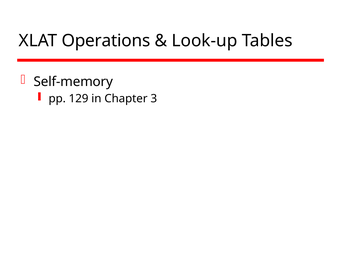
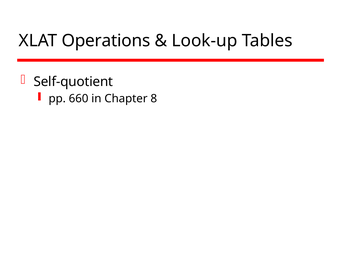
Self-memory: Self-memory -> Self-quotient
129: 129 -> 660
3: 3 -> 8
